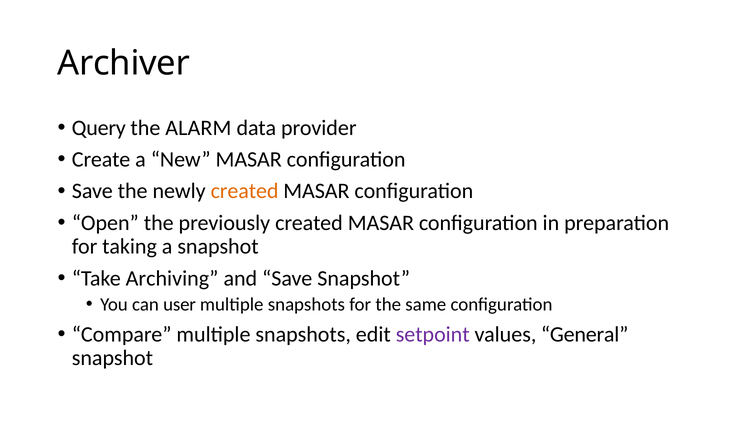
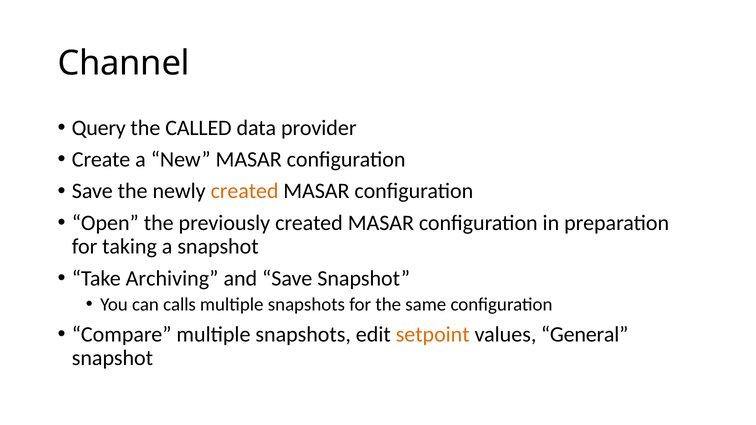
Archiver: Archiver -> Channel
ALARM: ALARM -> CALLED
user: user -> calls
setpoint colour: purple -> orange
